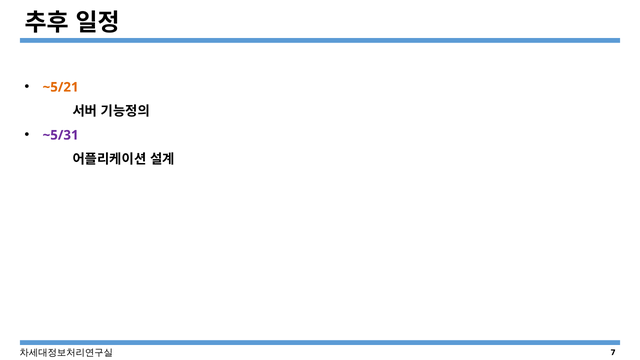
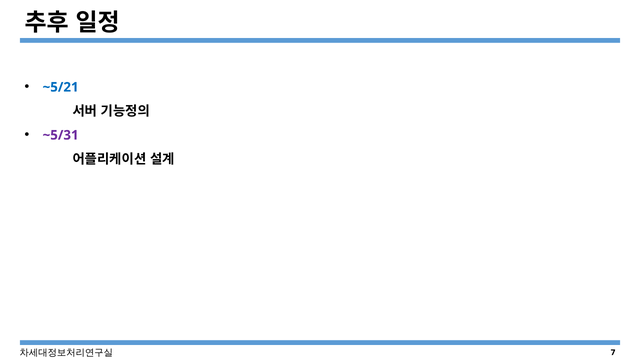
~5/21 colour: orange -> blue
